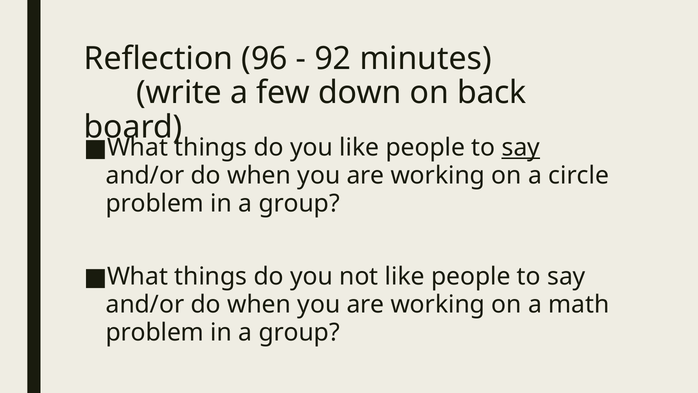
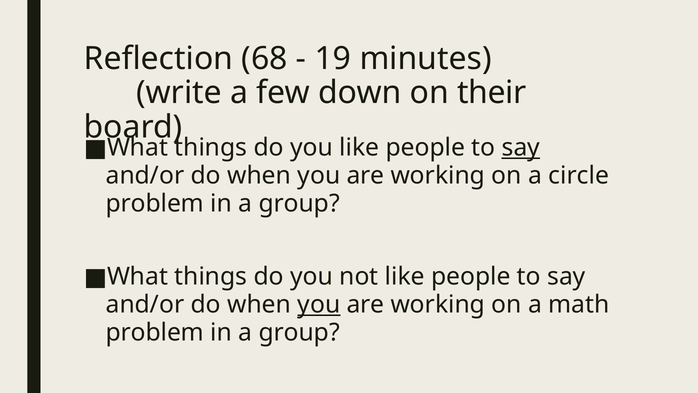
96: 96 -> 68
92: 92 -> 19
back: back -> their
you at (319, 304) underline: none -> present
